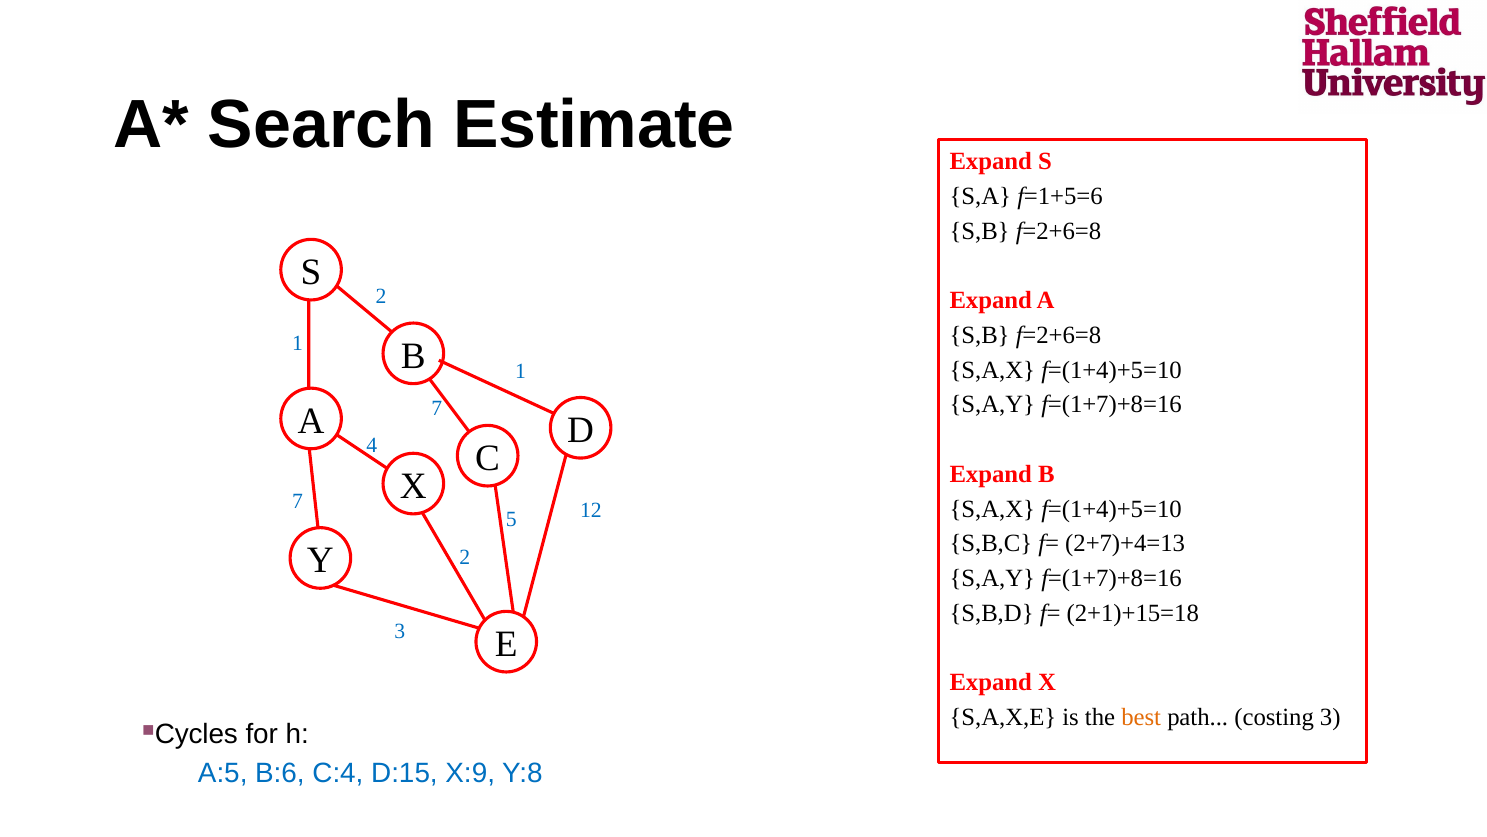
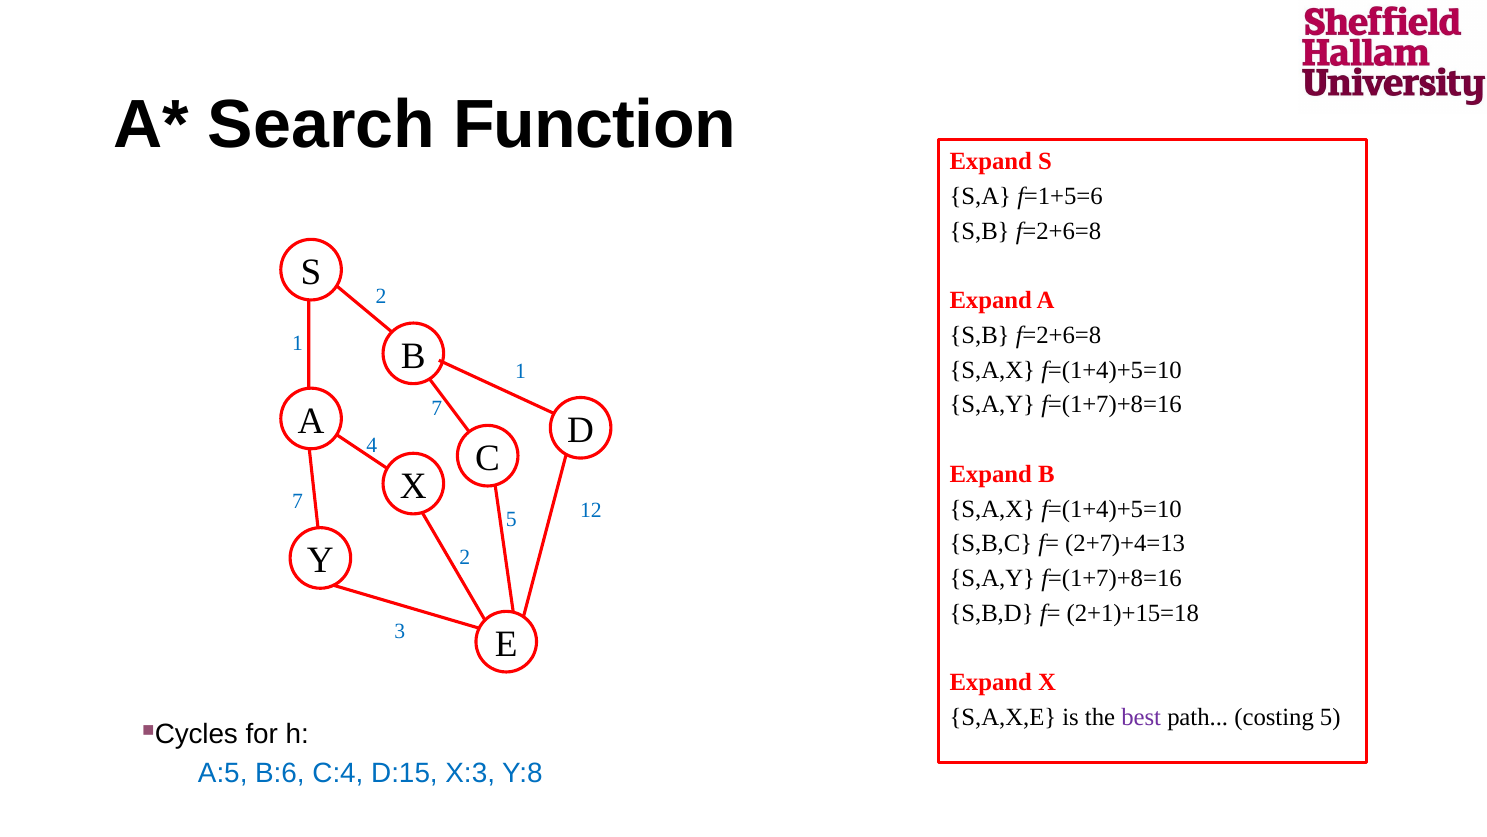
Estimate: Estimate -> Function
best colour: orange -> purple
costing 3: 3 -> 5
X:9: X:9 -> X:3
